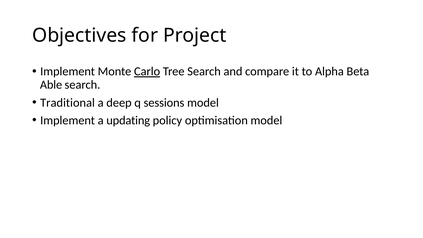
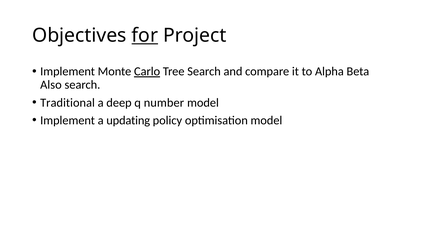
for underline: none -> present
Able: Able -> Also
sessions: sessions -> number
